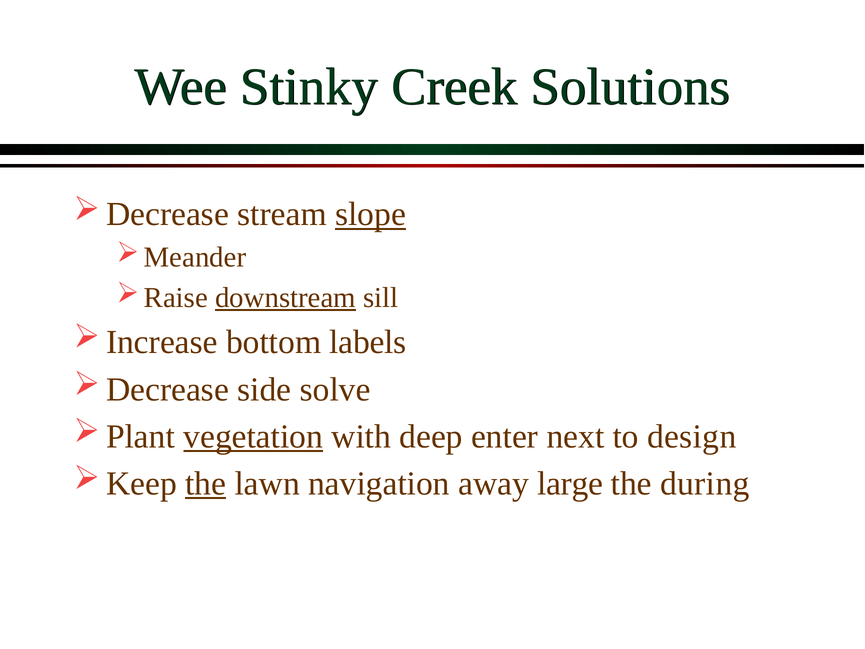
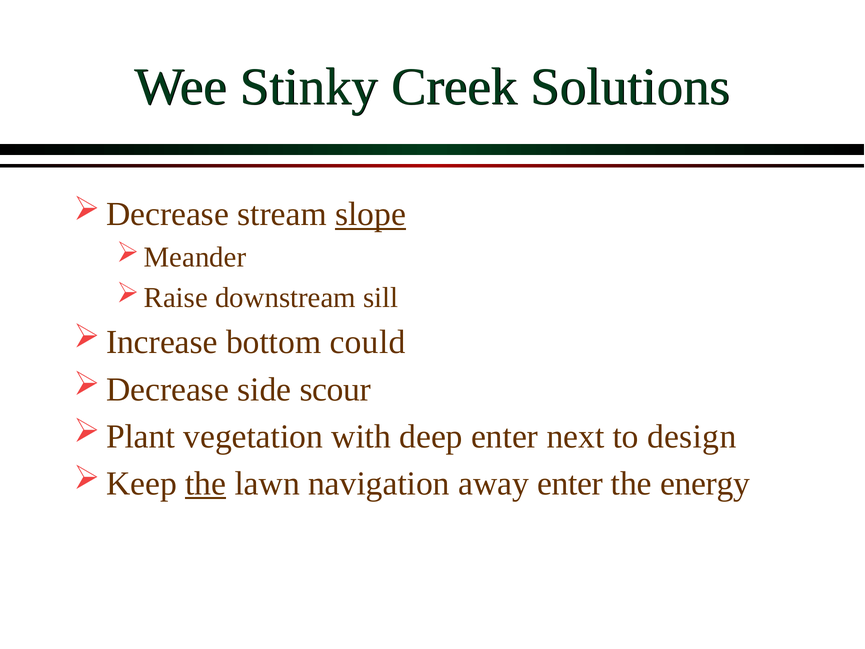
downstream underline: present -> none
labels: labels -> could
solve: solve -> scour
vegetation underline: present -> none
away large: large -> enter
during: during -> energy
